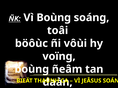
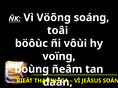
Vì Boùng: Boùng -> Vöõng
